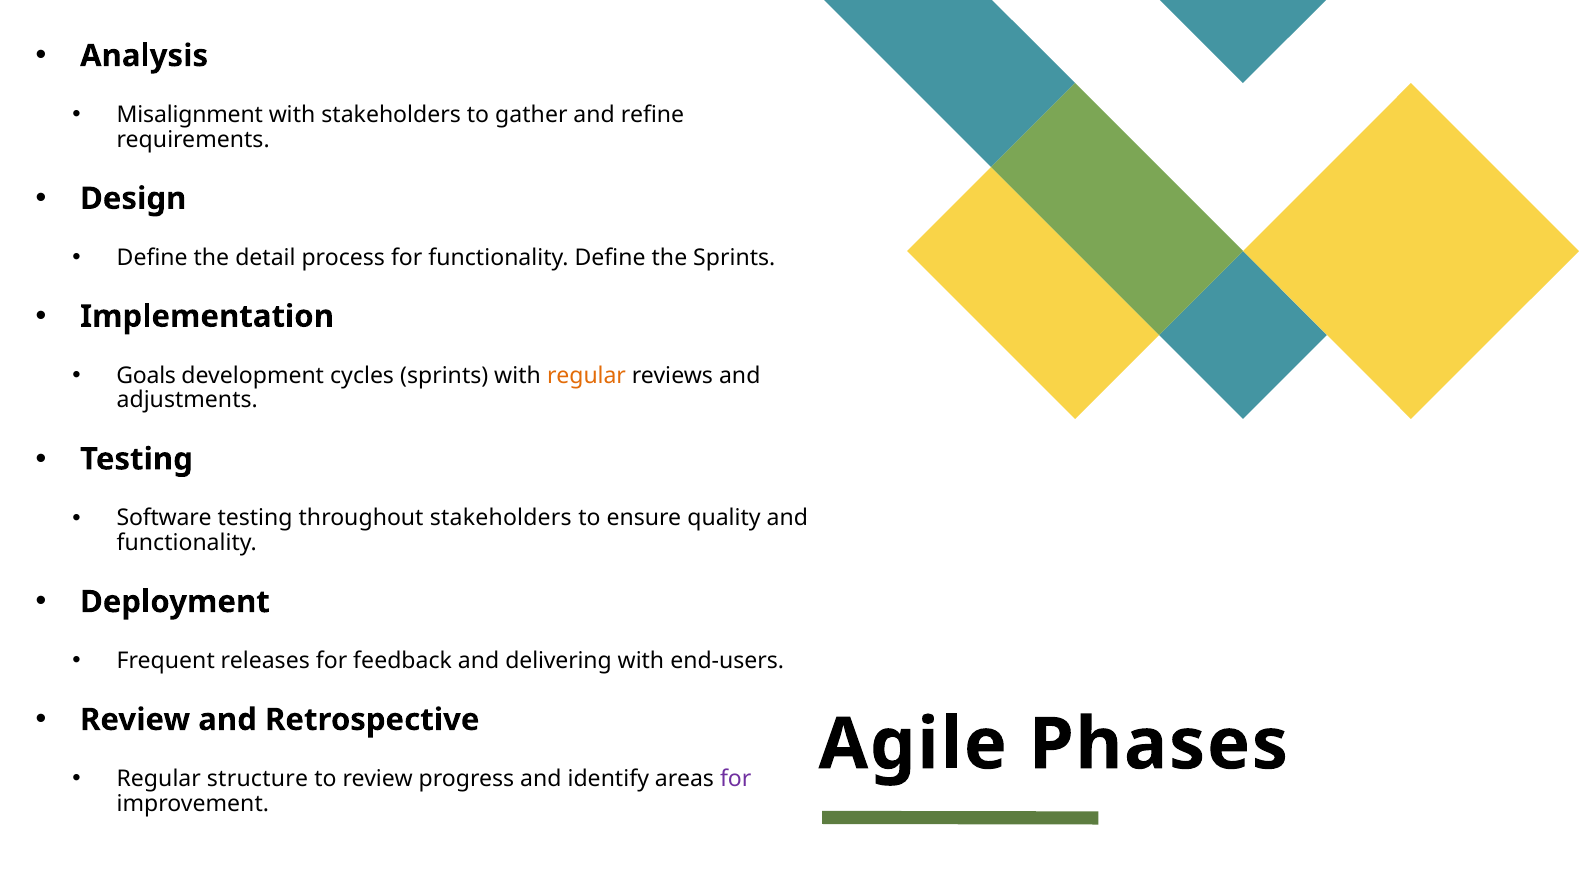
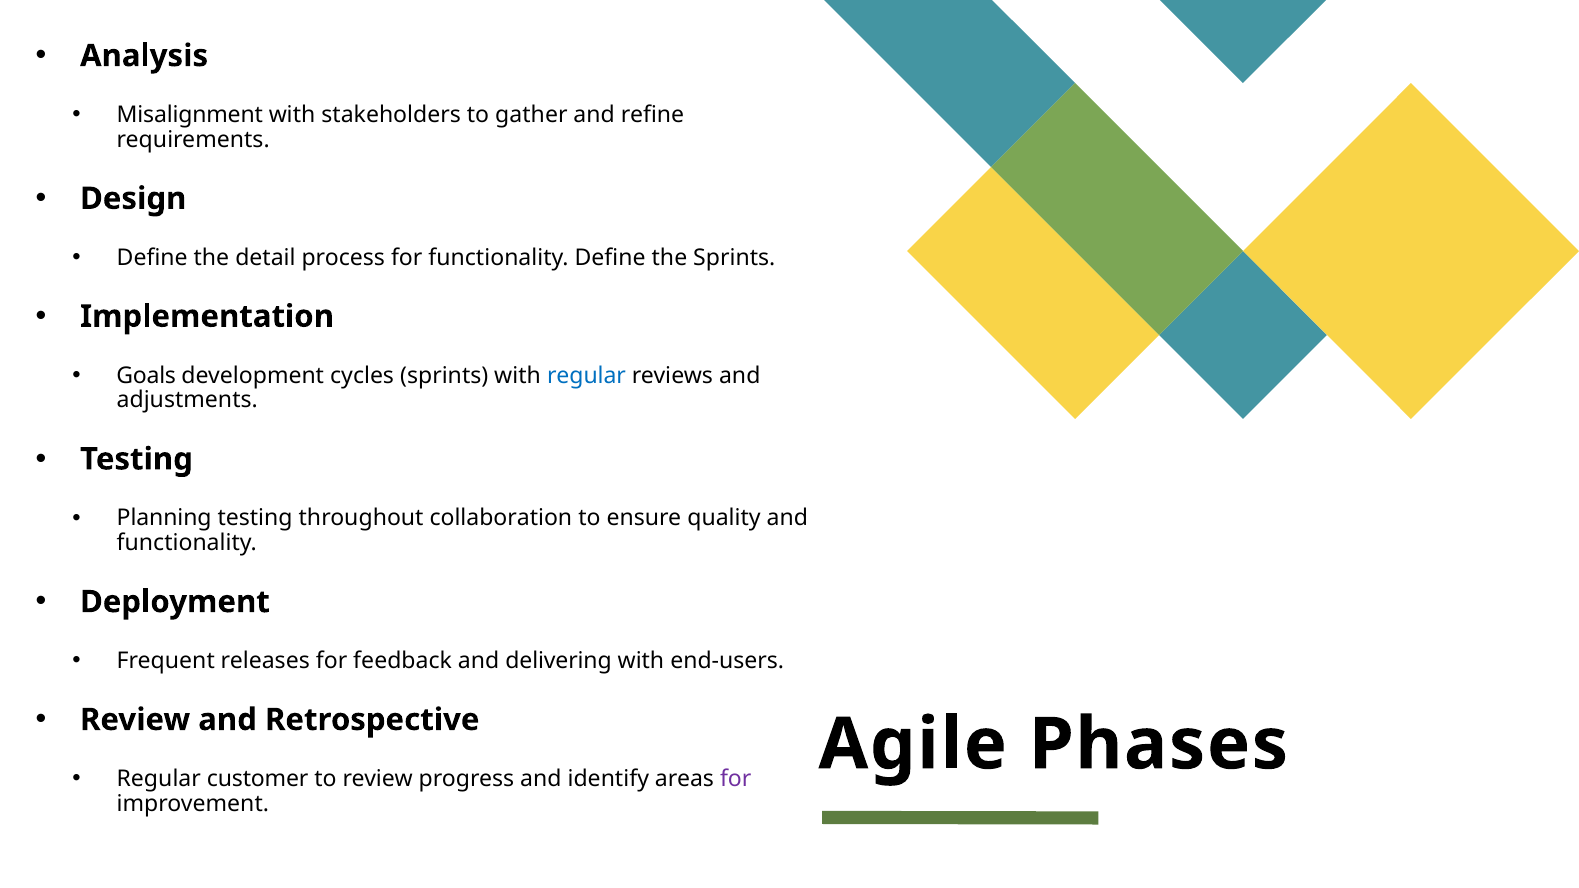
regular at (587, 376) colour: orange -> blue
Software: Software -> Planning
throughout stakeholders: stakeholders -> collaboration
structure: structure -> customer
